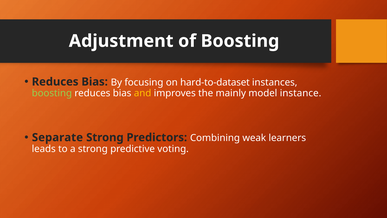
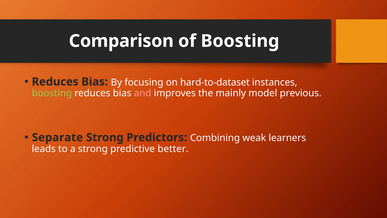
Adjustment: Adjustment -> Comparison
and colour: yellow -> pink
instance: instance -> previous
voting: voting -> better
